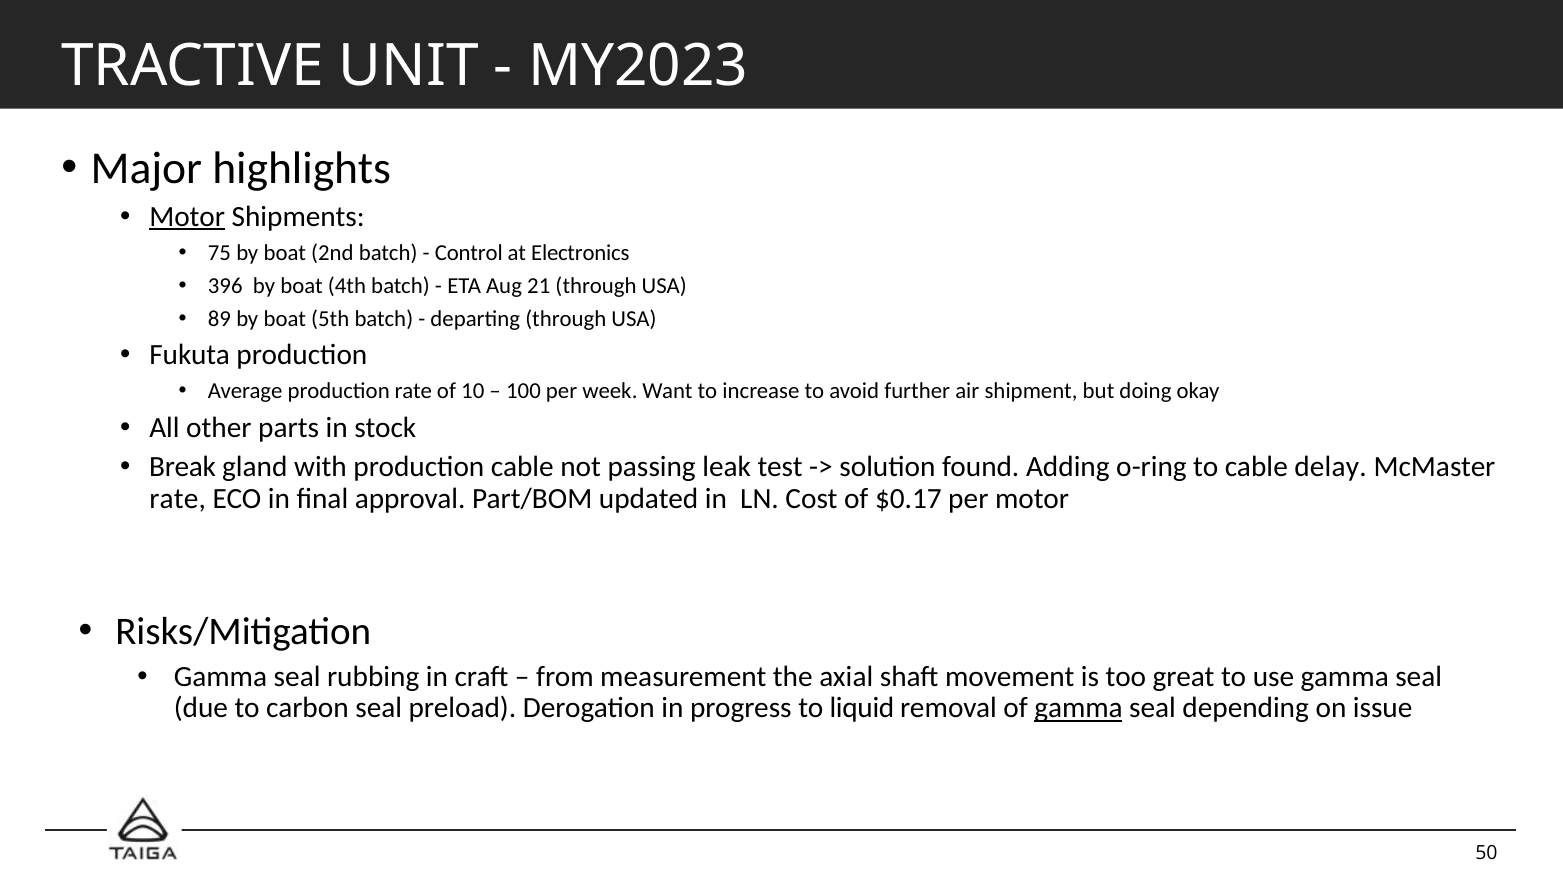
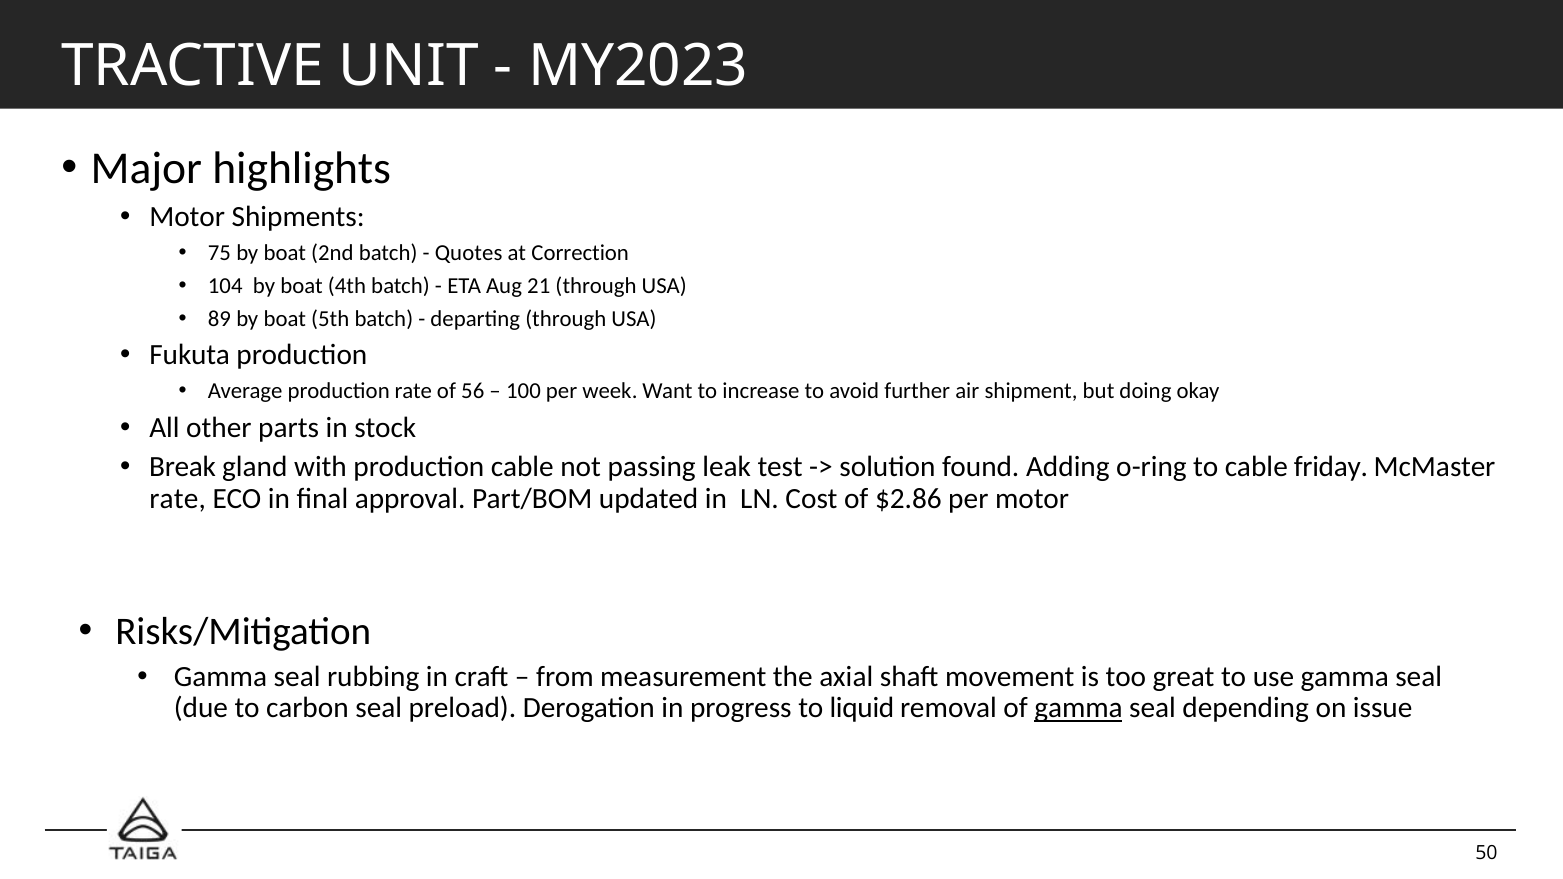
Motor at (187, 217) underline: present -> none
Control: Control -> Quotes
Electronics: Electronics -> Correction
396: 396 -> 104
10: 10 -> 56
delay: delay -> friday
$0.17: $0.17 -> $2.86
